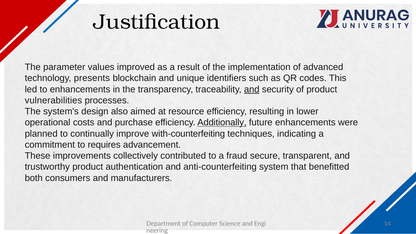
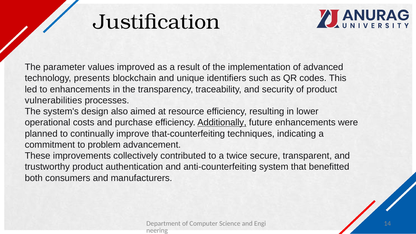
and at (252, 89) underline: present -> none
with-counterfeiting: with-counterfeiting -> that-counterfeiting
requires: requires -> problem
fraud: fraud -> twice
